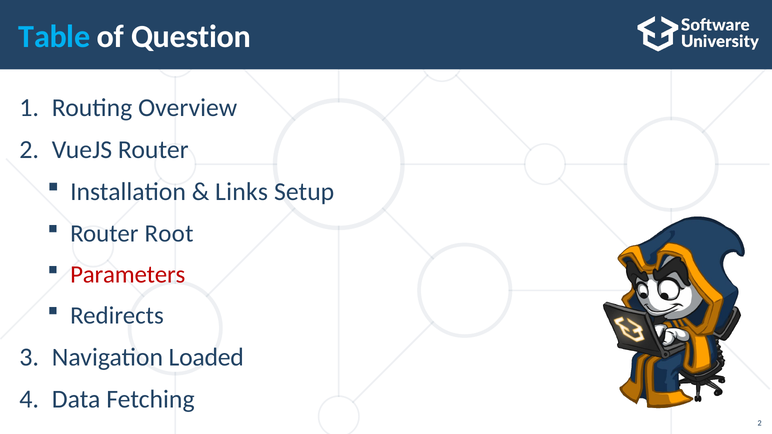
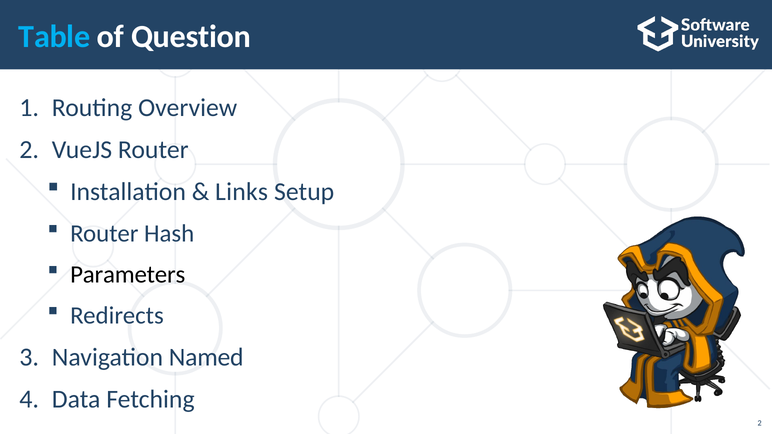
Root: Root -> Hash
Parameters colour: red -> black
Loaded: Loaded -> Named
